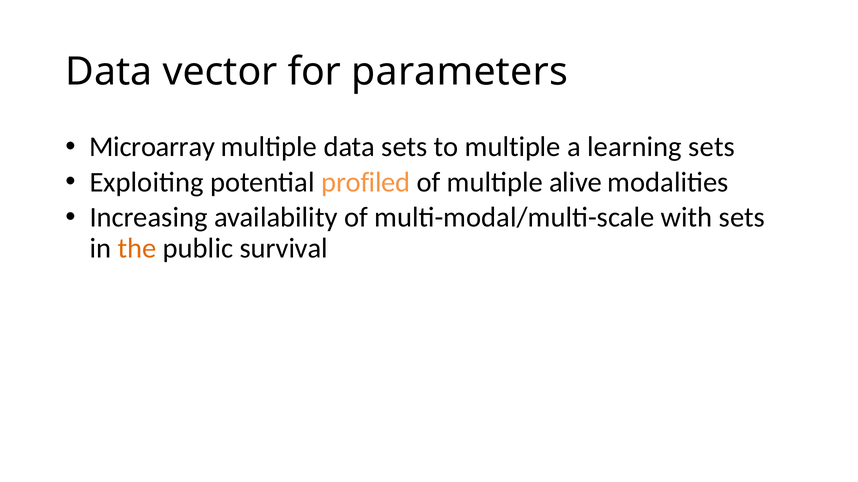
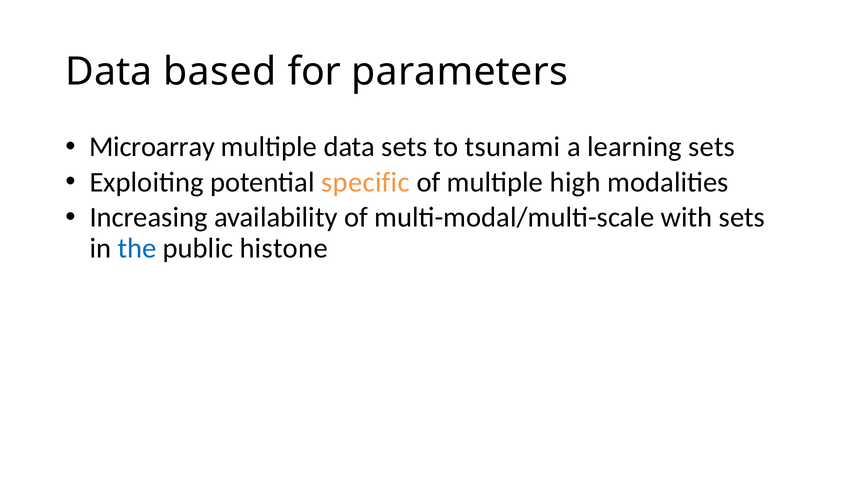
vector: vector -> based
to multiple: multiple -> tsunami
profiled: profiled -> specific
alive: alive -> high
the colour: orange -> blue
survival: survival -> histone
